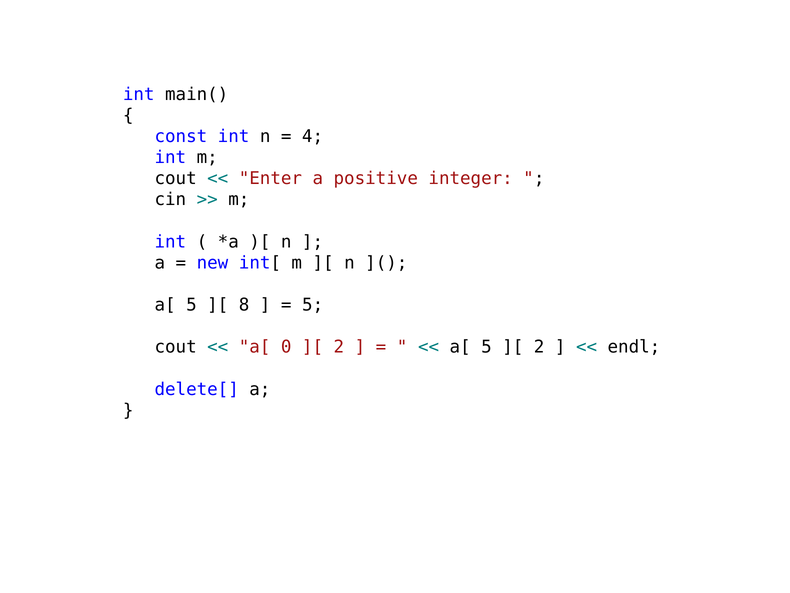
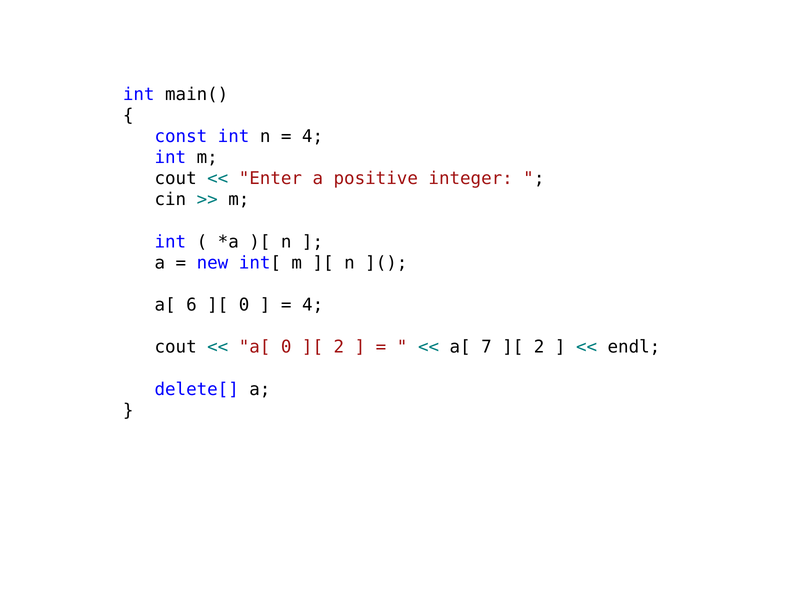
5 at (191, 305): 5 -> 6
8 at (244, 305): 8 -> 0
5 at (313, 305): 5 -> 4
5 at (486, 347): 5 -> 7
